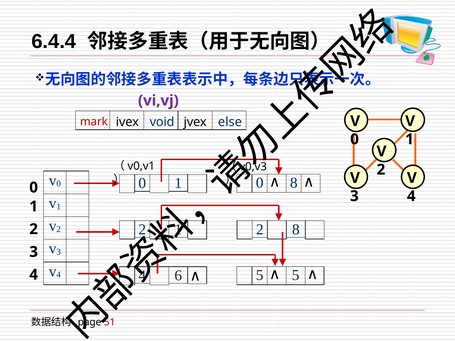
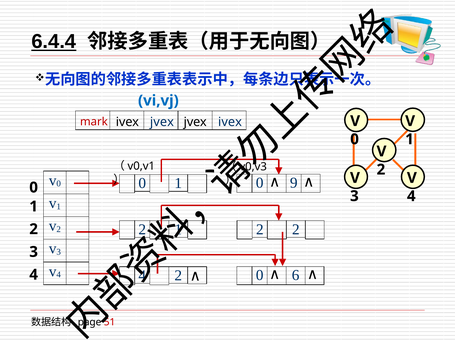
6.4.4 underline: none -> present
vi,vj colour: purple -> blue
ivex void: void -> jvex
jvex else: else -> ivex
8 at (294, 183): 8 -> 9
2 8: 8 -> 2
6 at (178, 276): 6 -> 2
5 at (260, 275): 5 -> 0
5 at (296, 275): 5 -> 6
